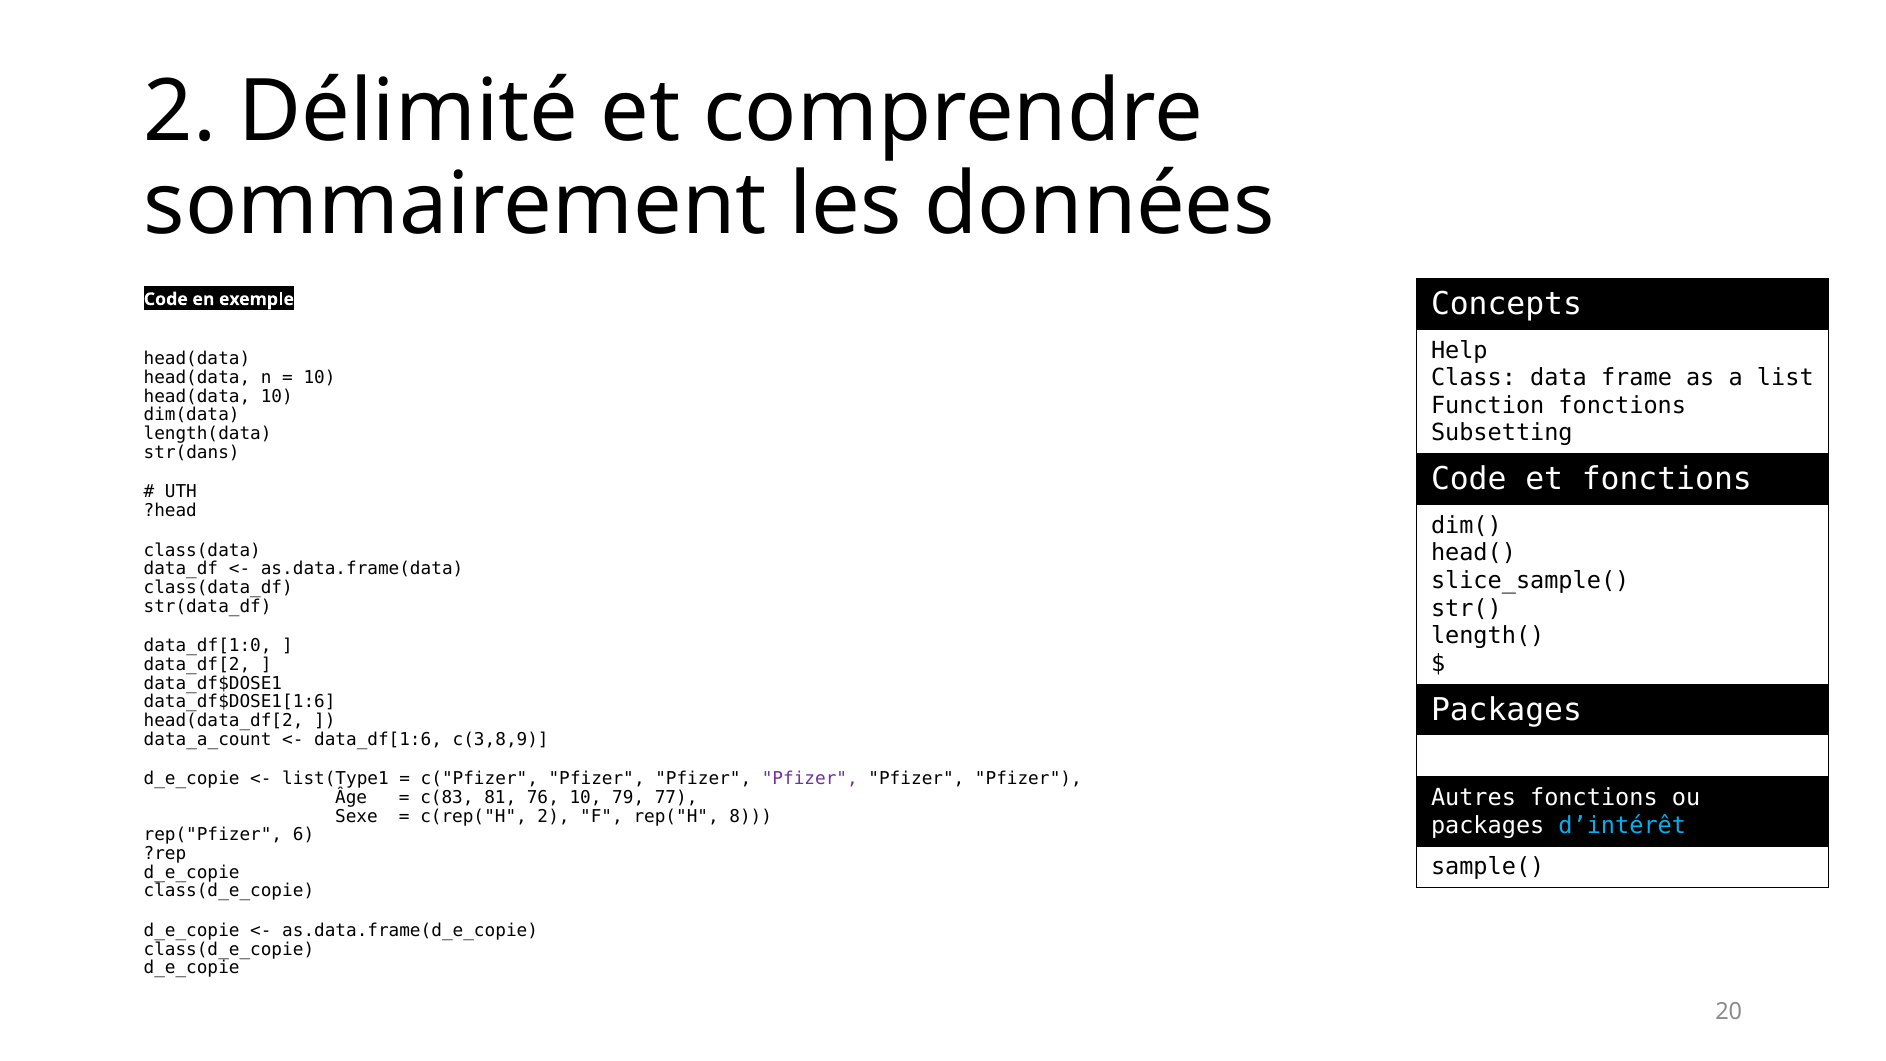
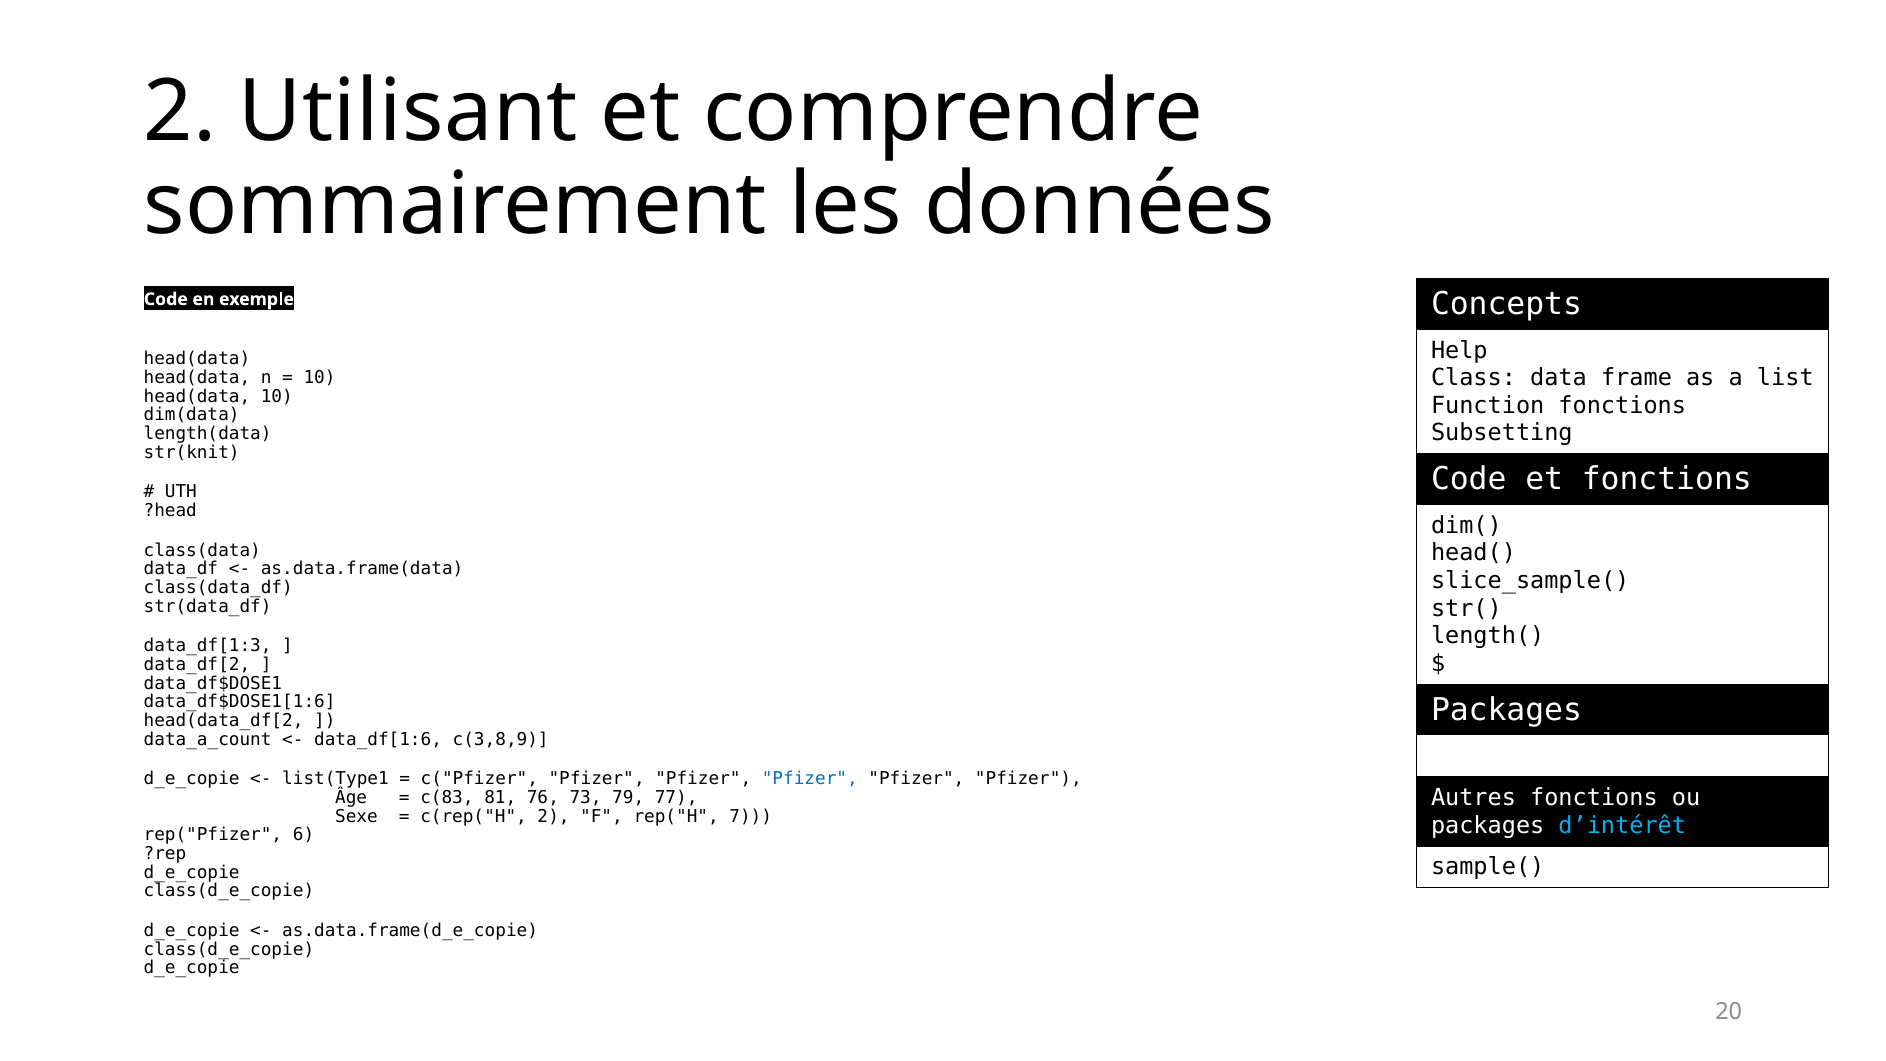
Délimité: Délimité -> Utilisant
str(dans: str(dans -> str(knit
data_df[1:0: data_df[1:0 -> data_df[1:3
Pfizer at (810, 779) colour: purple -> blue
76 10: 10 -> 73
8: 8 -> 7
